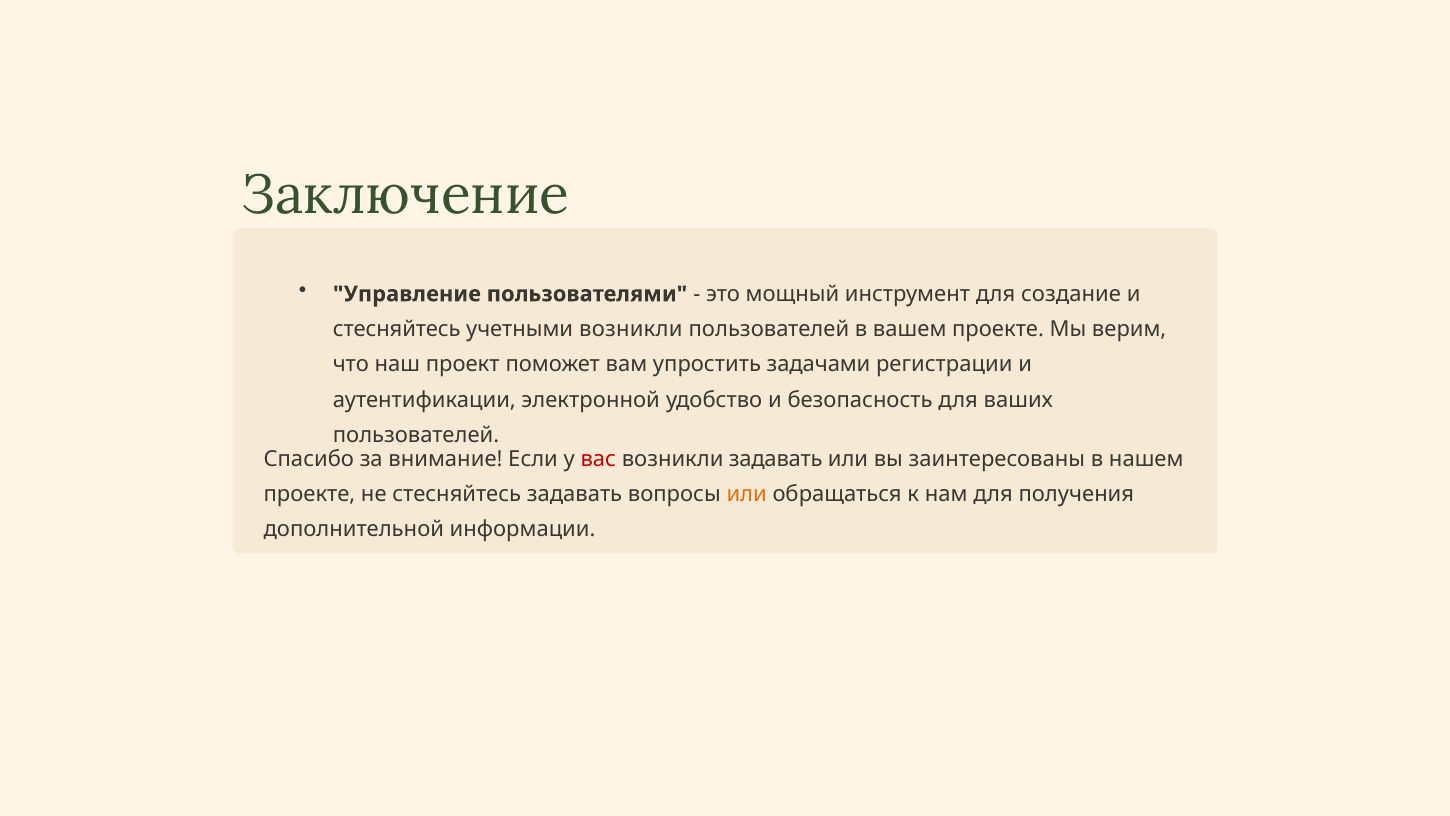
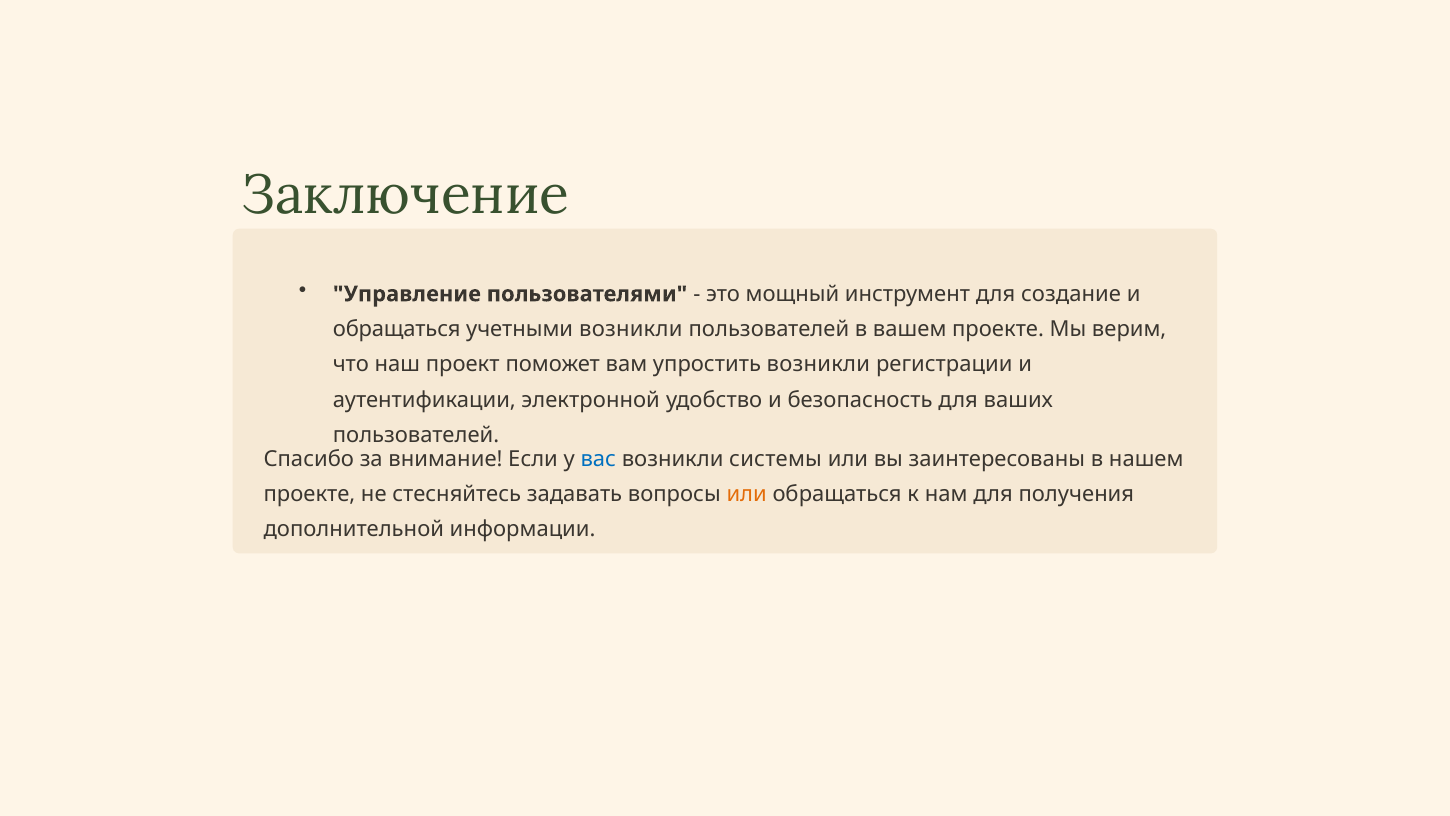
стесняйтесь at (397, 329): стесняйтесь -> обращаться
упростить задачами: задачами -> возникли
вас colour: red -> blue
возникли задавать: задавать -> системы
